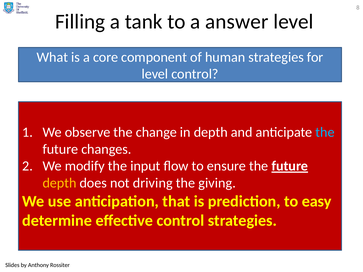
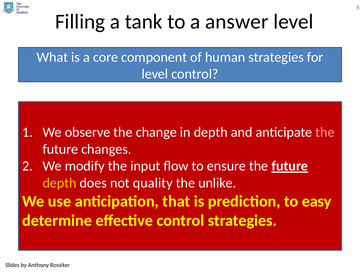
the at (325, 132) colour: light blue -> pink
driving: driving -> quality
giving: giving -> unlike
